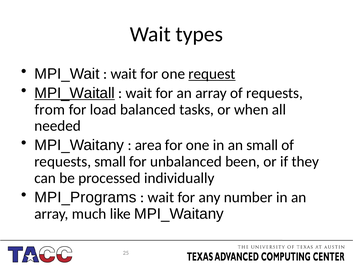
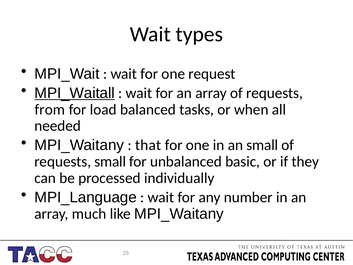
request underline: present -> none
area: area -> that
been: been -> basic
MPI_Programs: MPI_Programs -> MPI_Language
